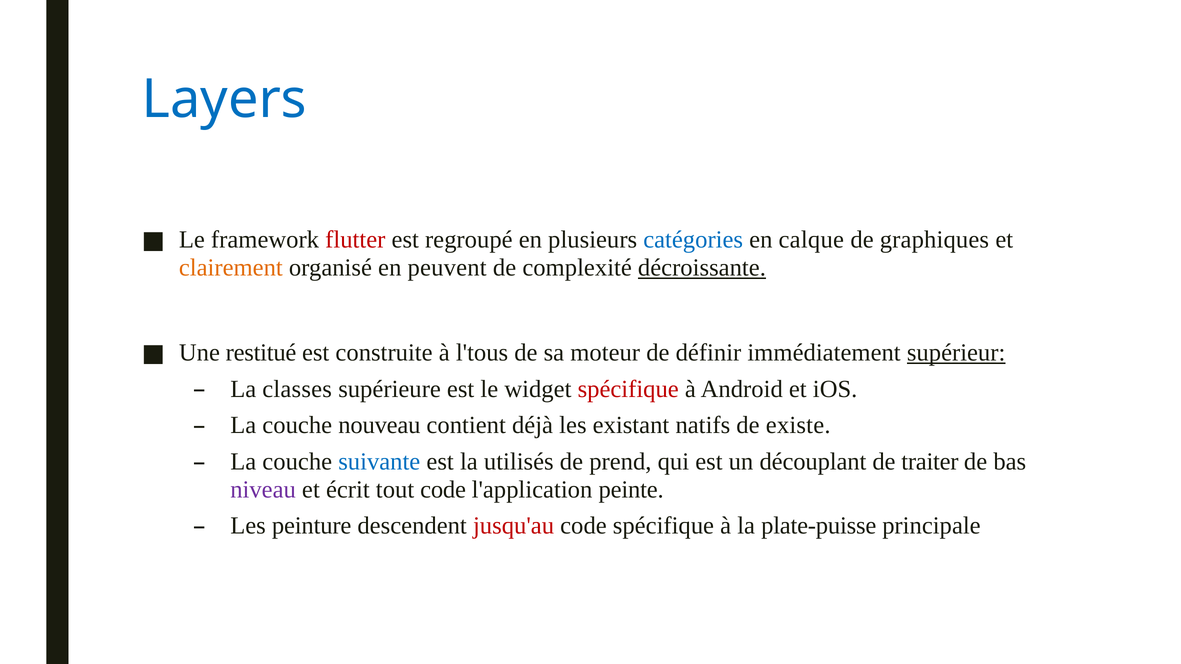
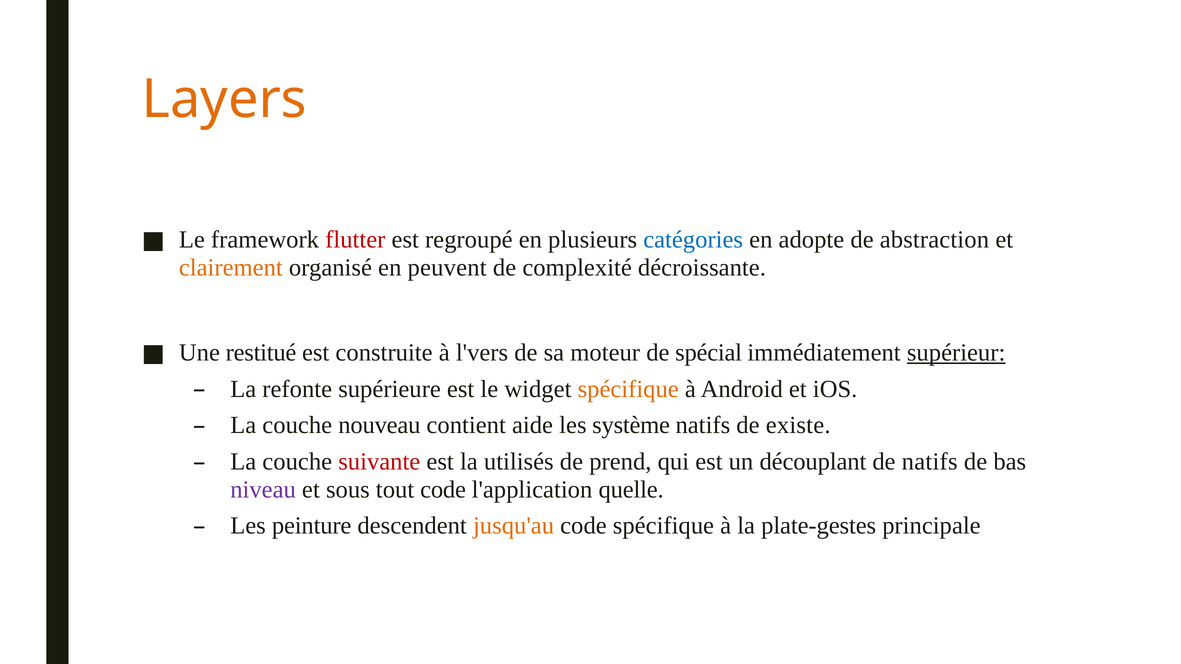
Layers colour: blue -> orange
calque: calque -> adopte
graphiques: graphiques -> abstraction
décroissante underline: present -> none
l'tous: l'tous -> l'vers
définir: définir -> spécial
classes: classes -> refonte
spécifique at (628, 389) colour: red -> orange
déjà: déjà -> aide
existant: existant -> système
suivante colour: blue -> red
de traiter: traiter -> natifs
écrit: écrit -> sous
peinte: peinte -> quelle
jusqu'au colour: red -> orange
plate-puisse: plate-puisse -> plate-gestes
